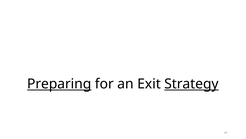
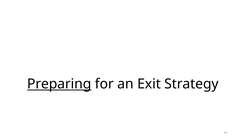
Strategy underline: present -> none
